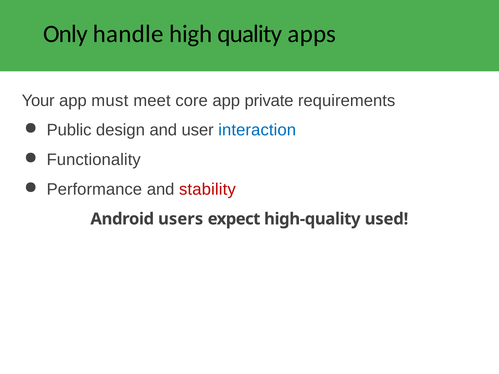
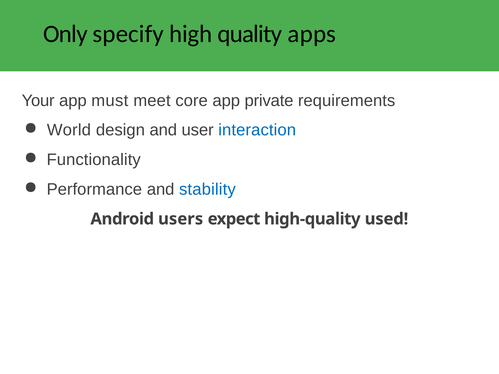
handle: handle -> specify
Public: Public -> World
stability colour: red -> blue
